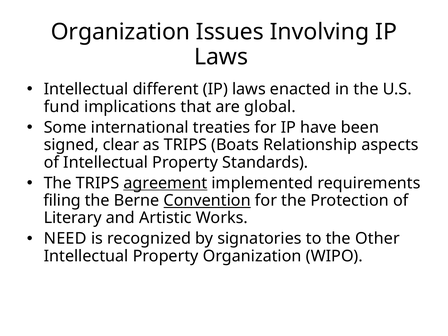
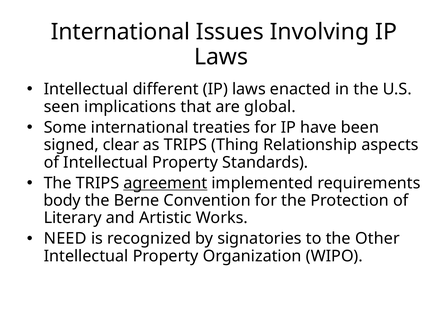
Organization at (120, 32): Organization -> International
fund: fund -> seen
Boats: Boats -> Thing
filing: filing -> body
Convention underline: present -> none
